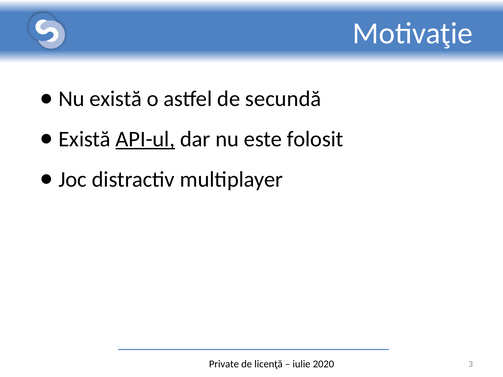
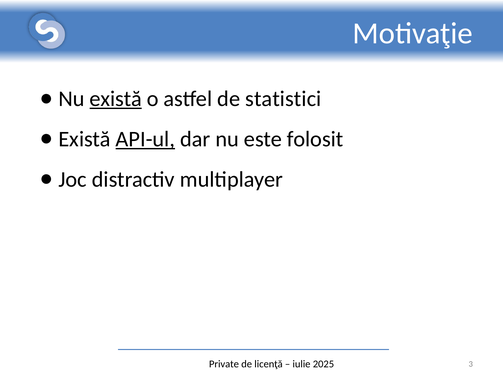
există at (116, 99) underline: none -> present
secundă: secundă -> statistici
2020: 2020 -> 2025
